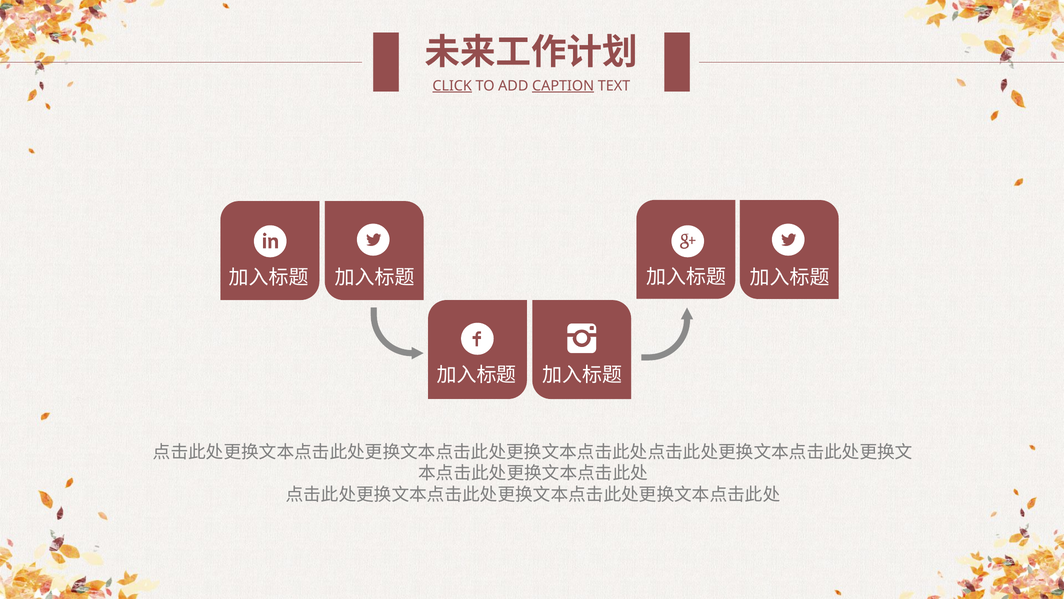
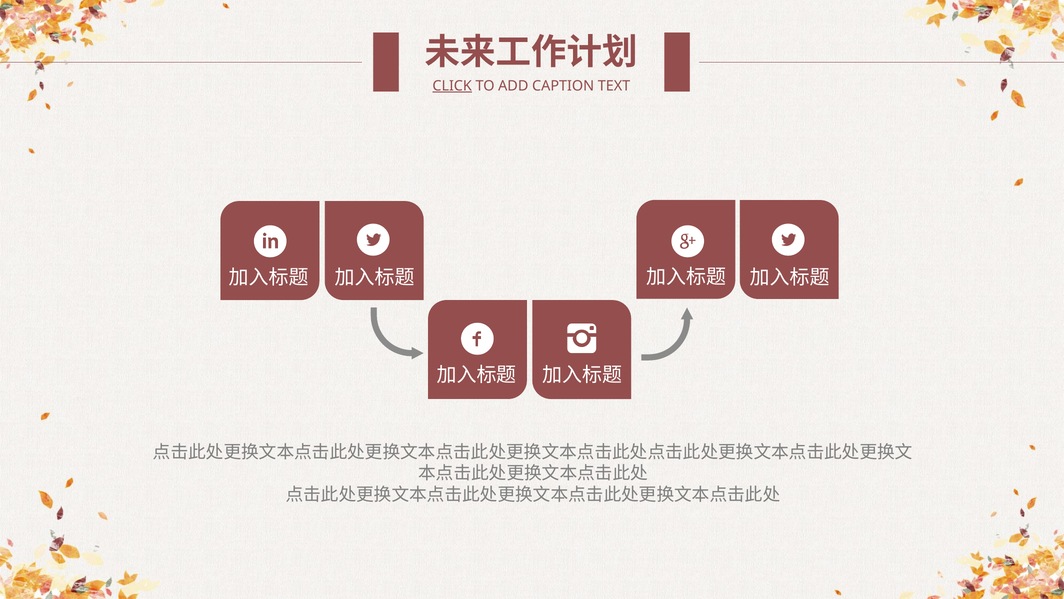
CAPTION underline: present -> none
